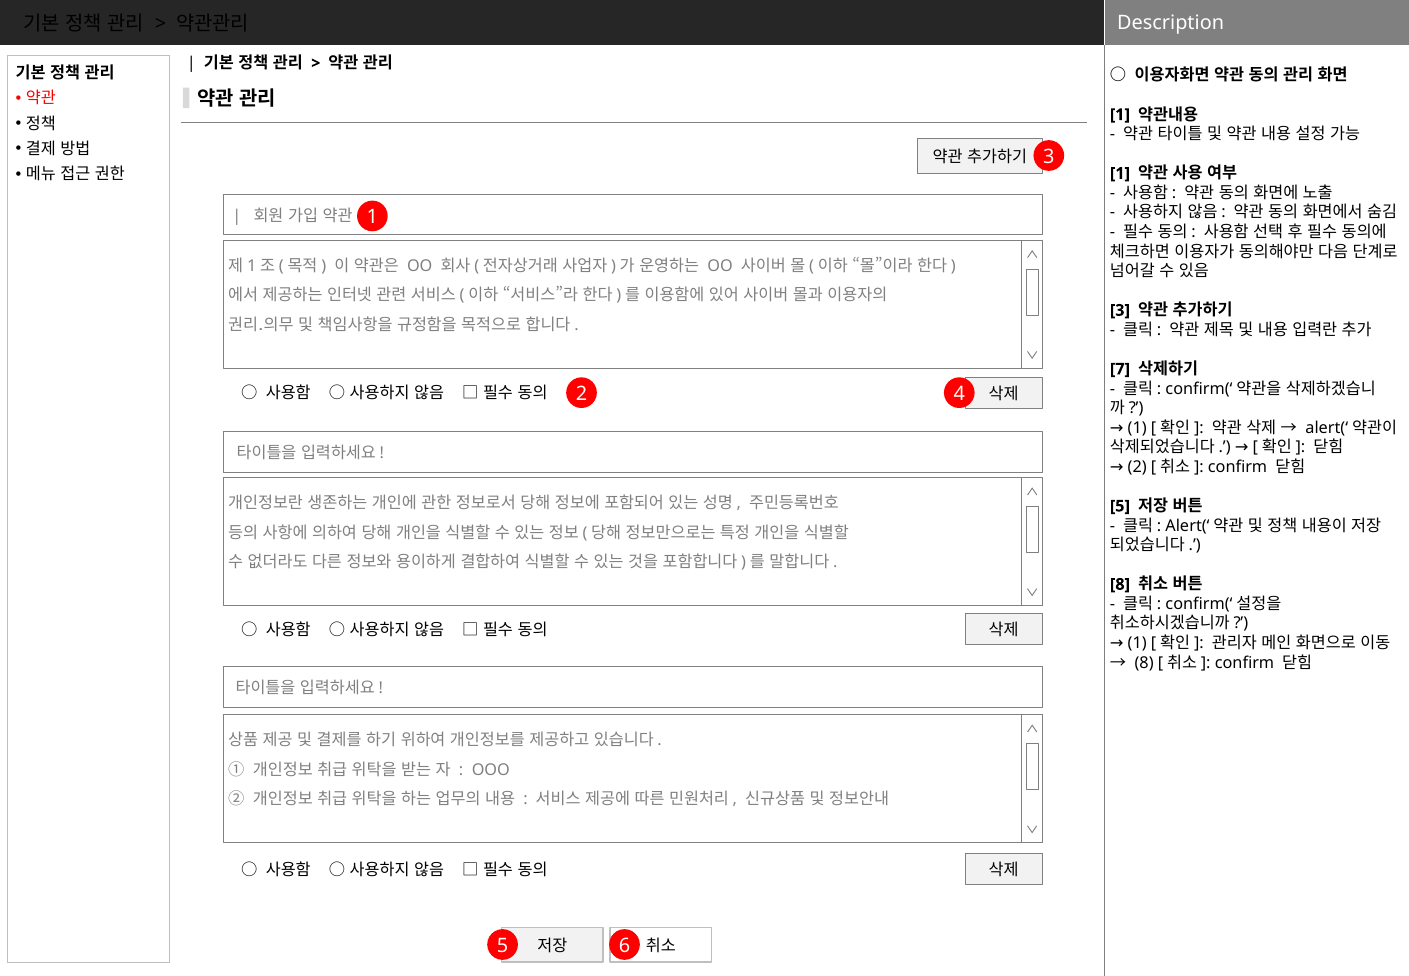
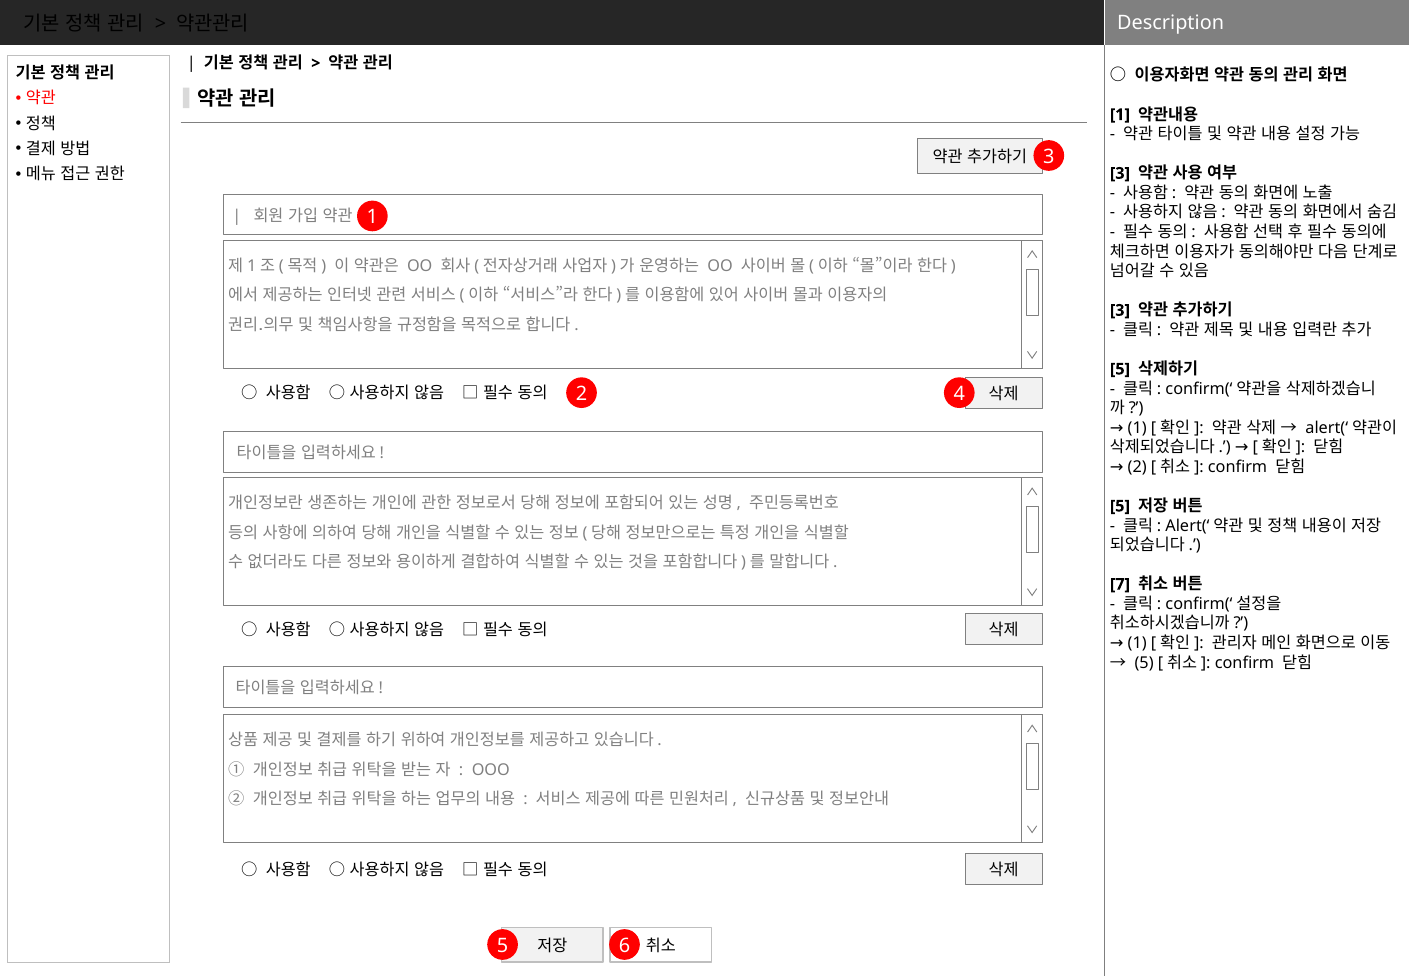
1 at (1120, 173): 1 -> 3
7 at (1120, 369): 7 -> 5
8 at (1120, 584): 8 -> 7
8 at (1144, 662): 8 -> 5
